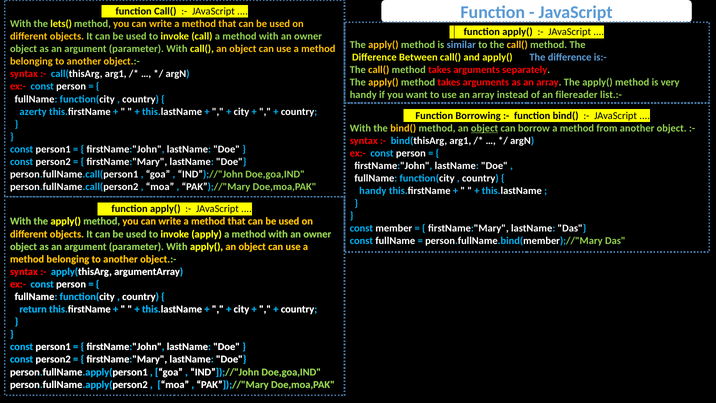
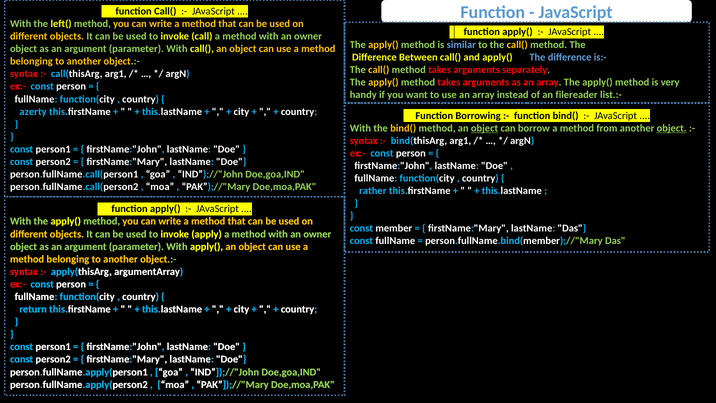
lets(: lets( -> left(
object at (672, 128) underline: none -> present
handy at (373, 191): handy -> rather
